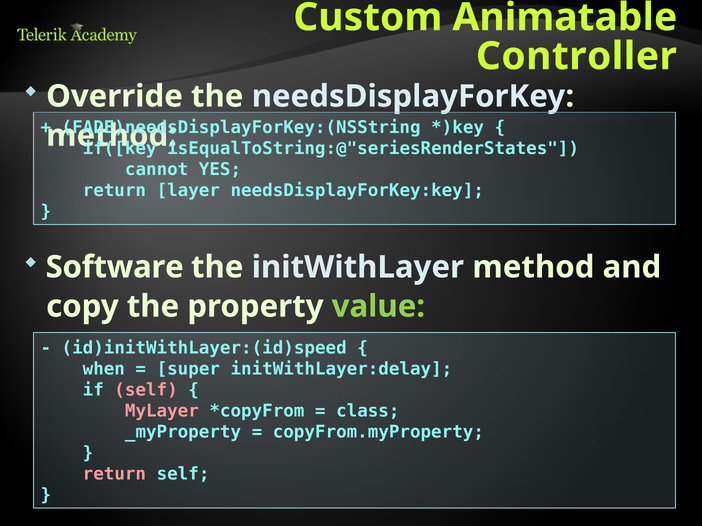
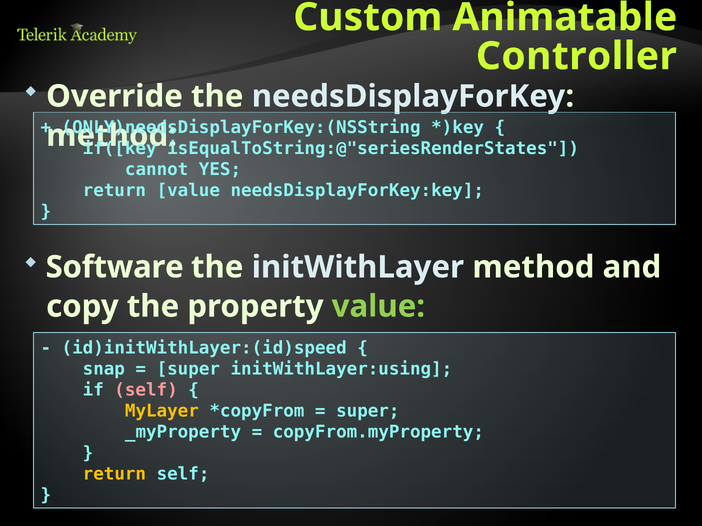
FADE)needsDisplayForKey:(NSString: FADE)needsDisplayForKey:(NSString -> ONLY)needsDisplayForKey:(NSString
return layer: layer -> value
when: when -> snap
initWithLayer:delay: initWithLayer:delay -> initWithLayer:using
MyLayer colour: pink -> yellow
class at (368, 411): class -> super
return at (114, 474) colour: pink -> yellow
